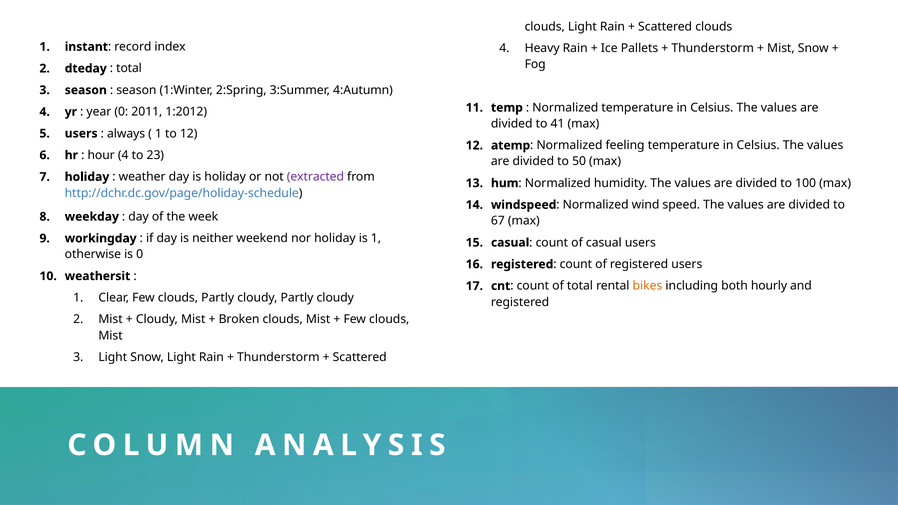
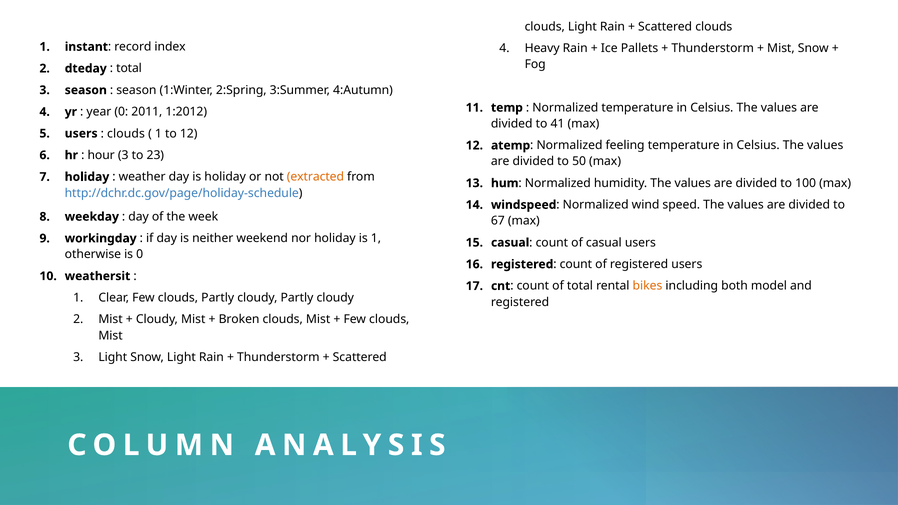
always at (126, 134): always -> clouds
hour 4: 4 -> 3
extracted colour: purple -> orange
hourly: hourly -> model
